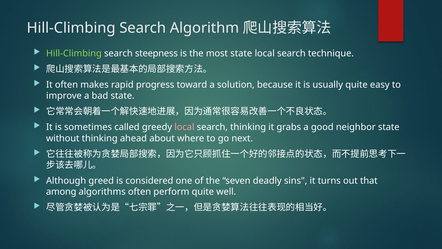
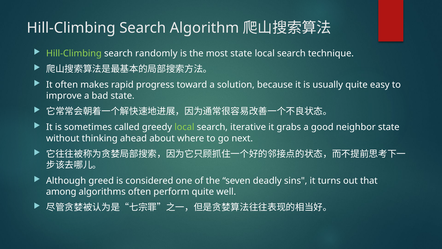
steepness: steepness -> randomly
local at (184, 127) colour: pink -> light green
search thinking: thinking -> iterative
